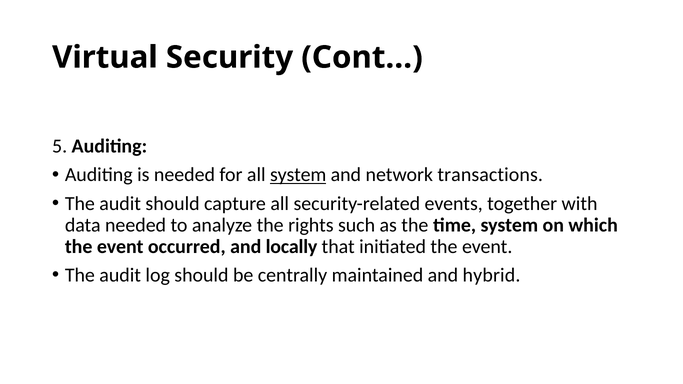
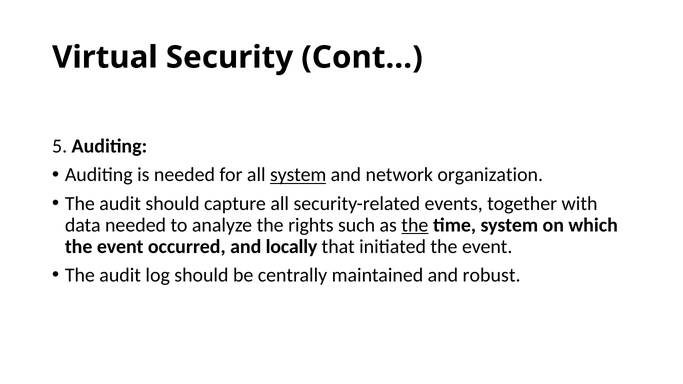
transactions: transactions -> organization
the at (415, 225) underline: none -> present
hybrid: hybrid -> robust
